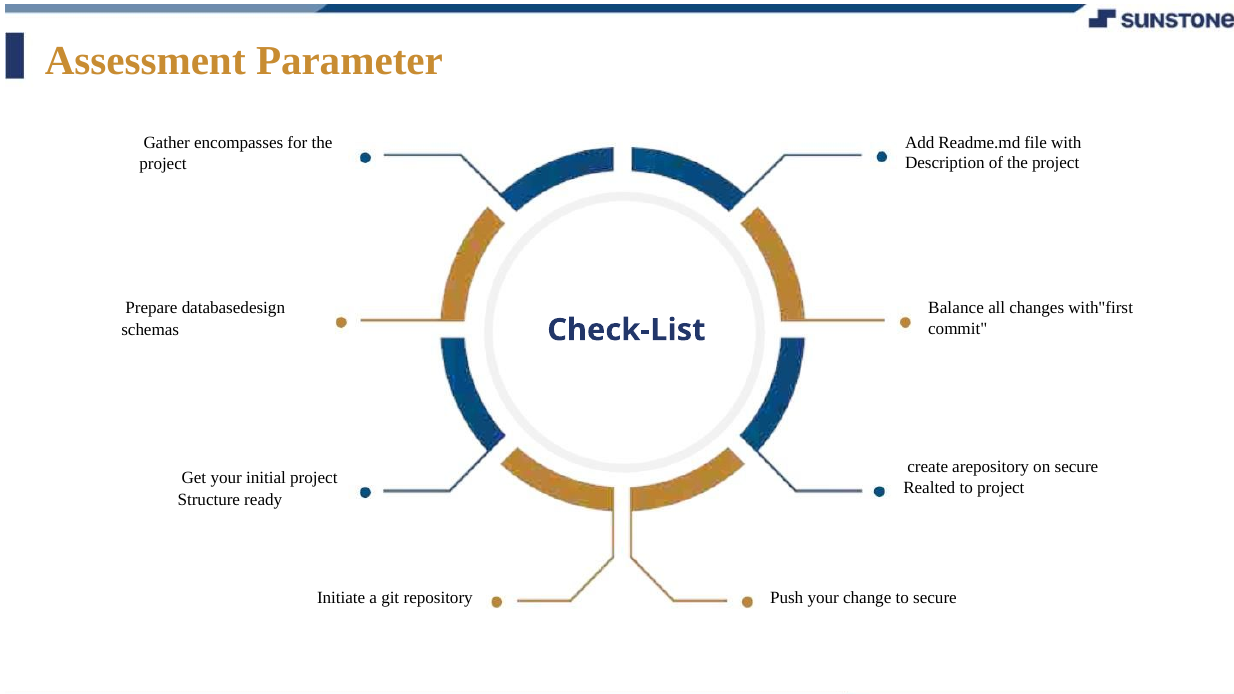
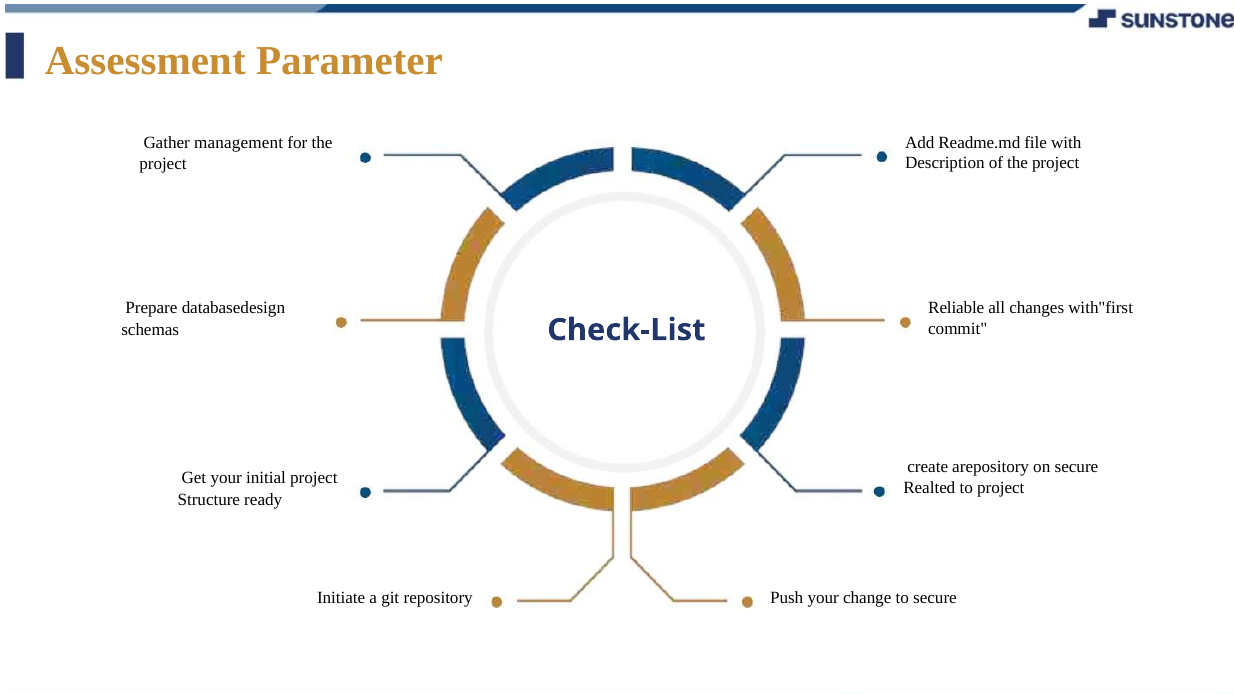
encompasses: encompasses -> management
Balance: Balance -> Reliable
